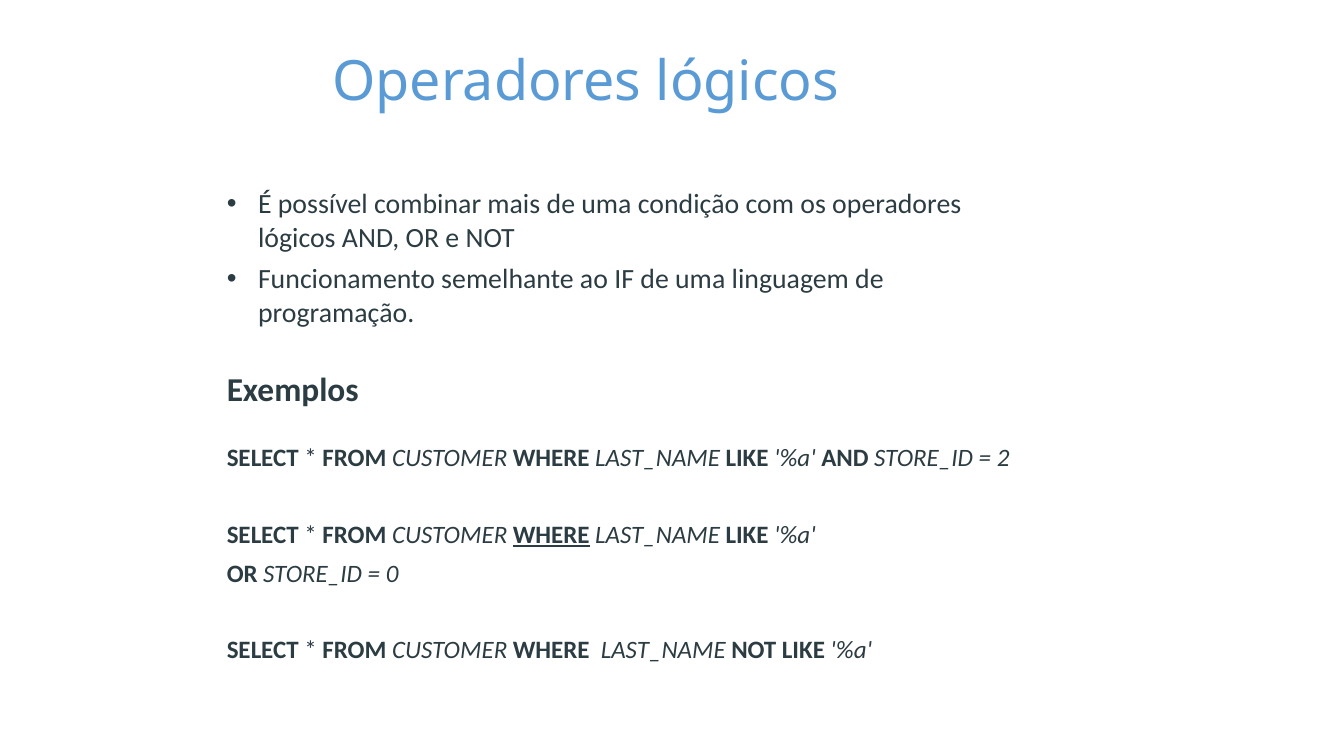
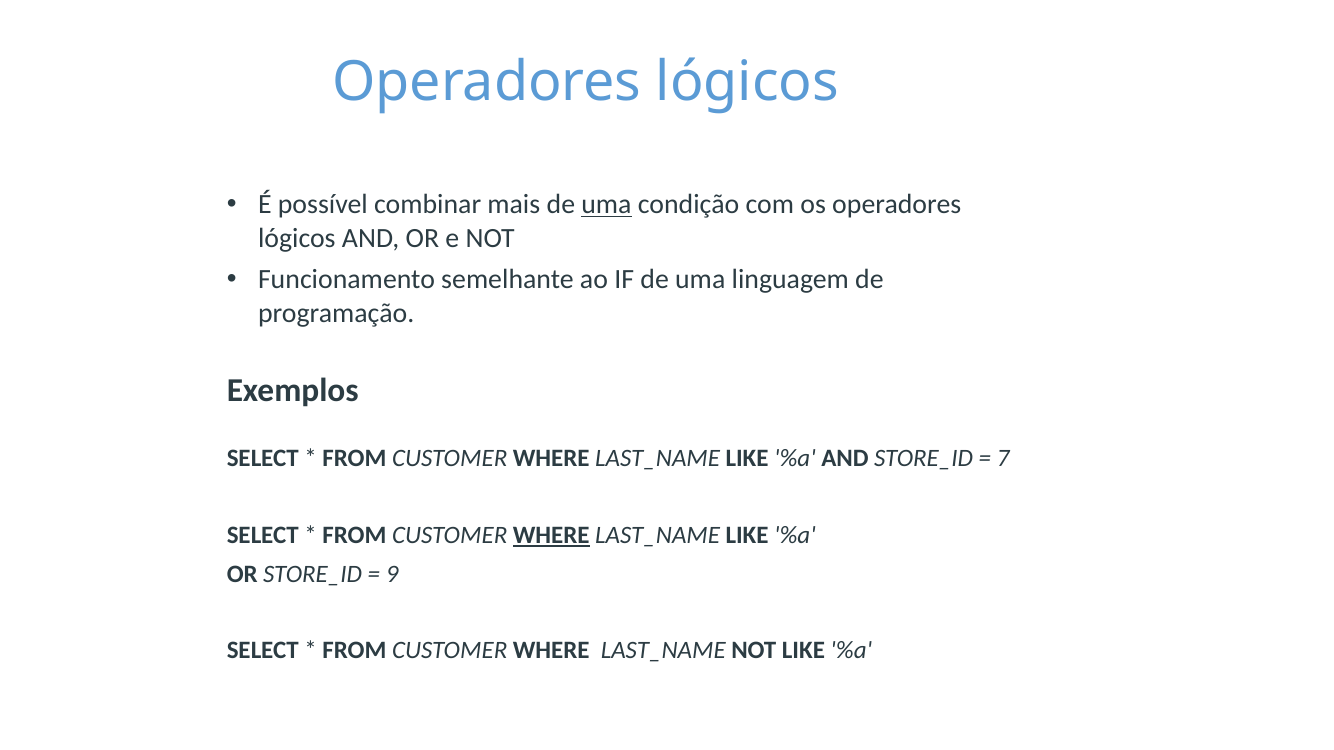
uma at (606, 205) underline: none -> present
2: 2 -> 7
0: 0 -> 9
